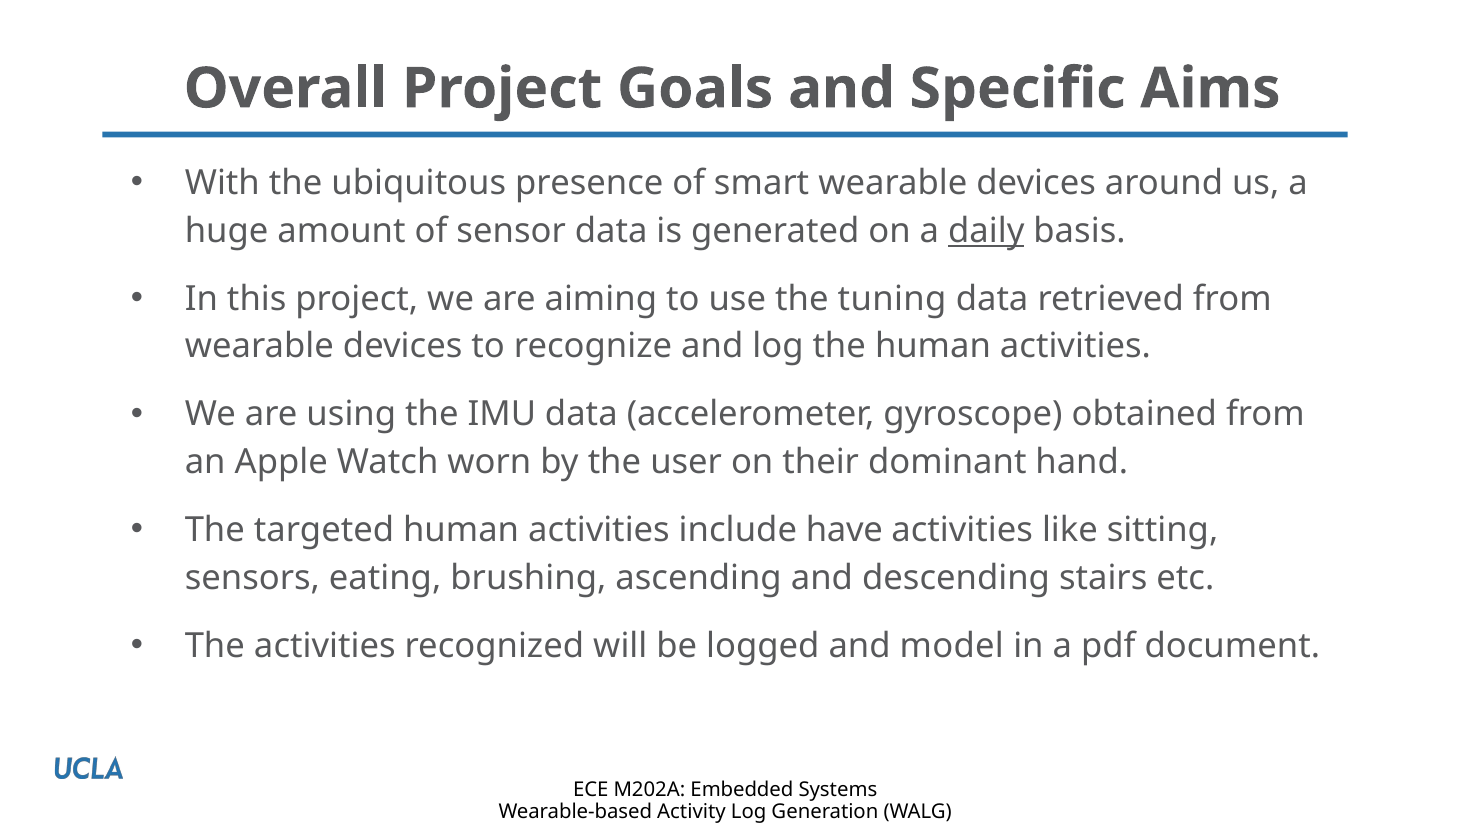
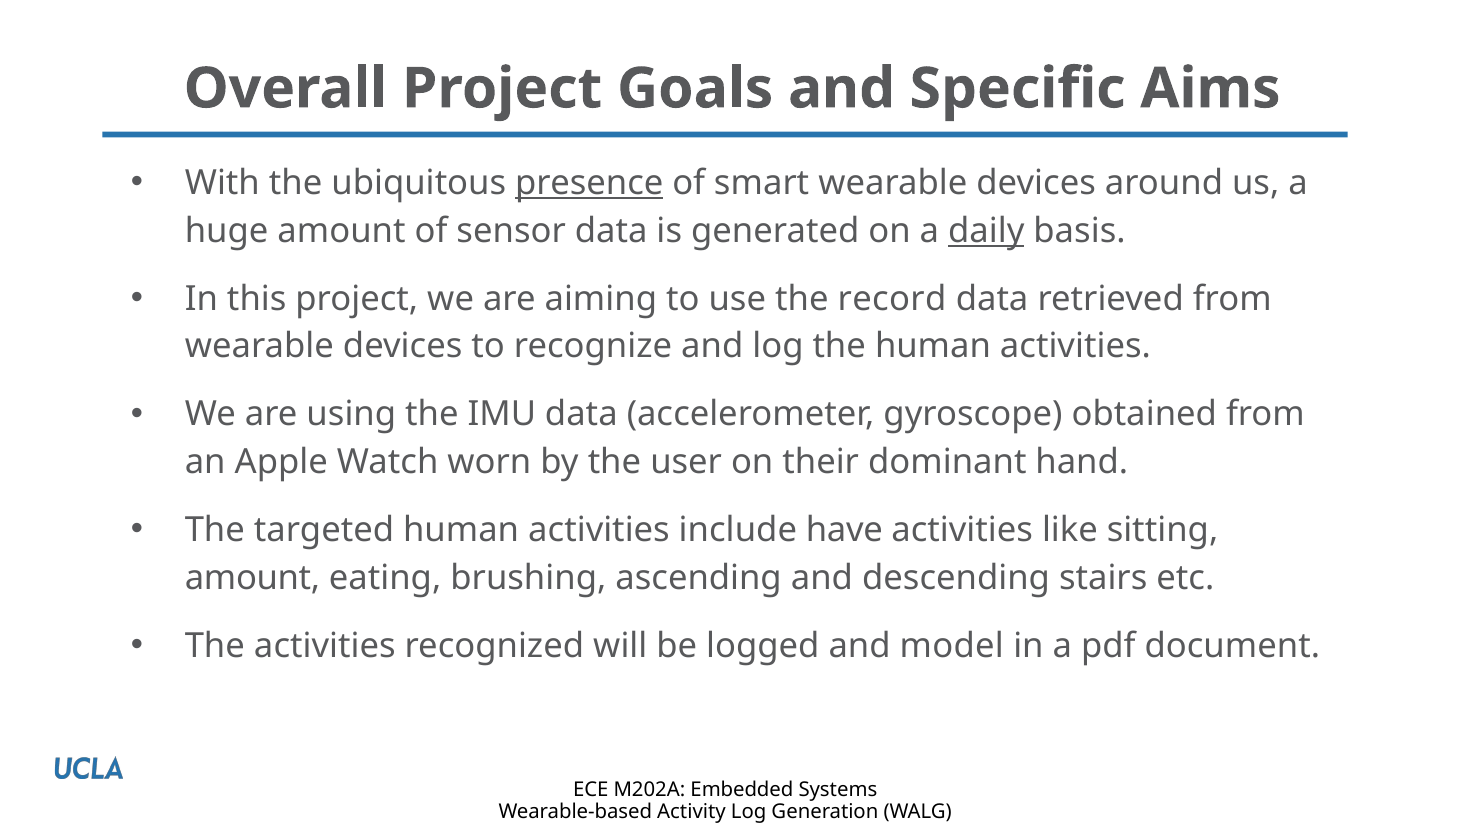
presence underline: none -> present
tuning: tuning -> record
sensors at (252, 578): sensors -> amount
